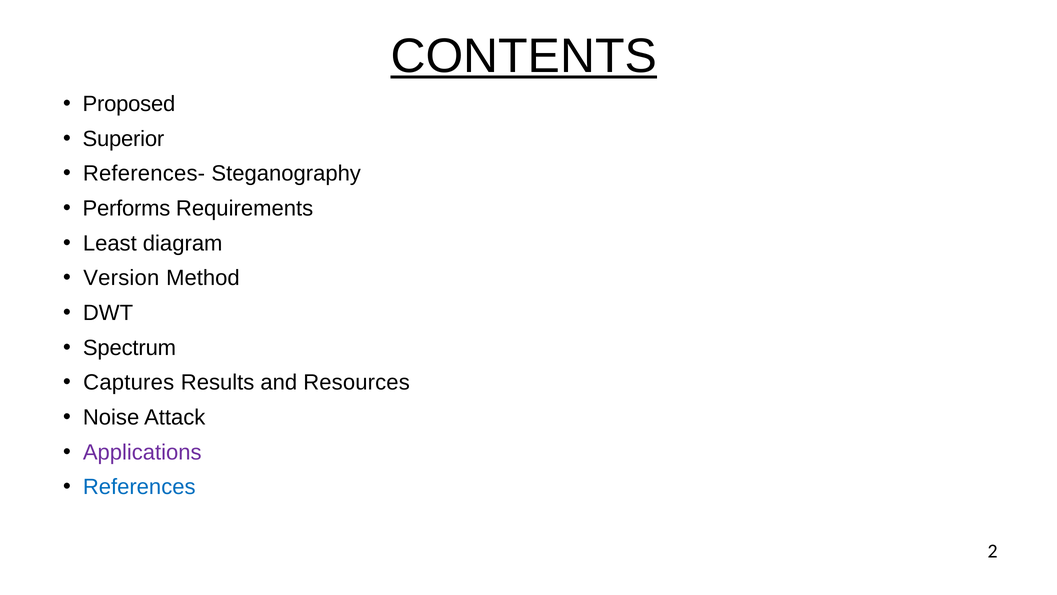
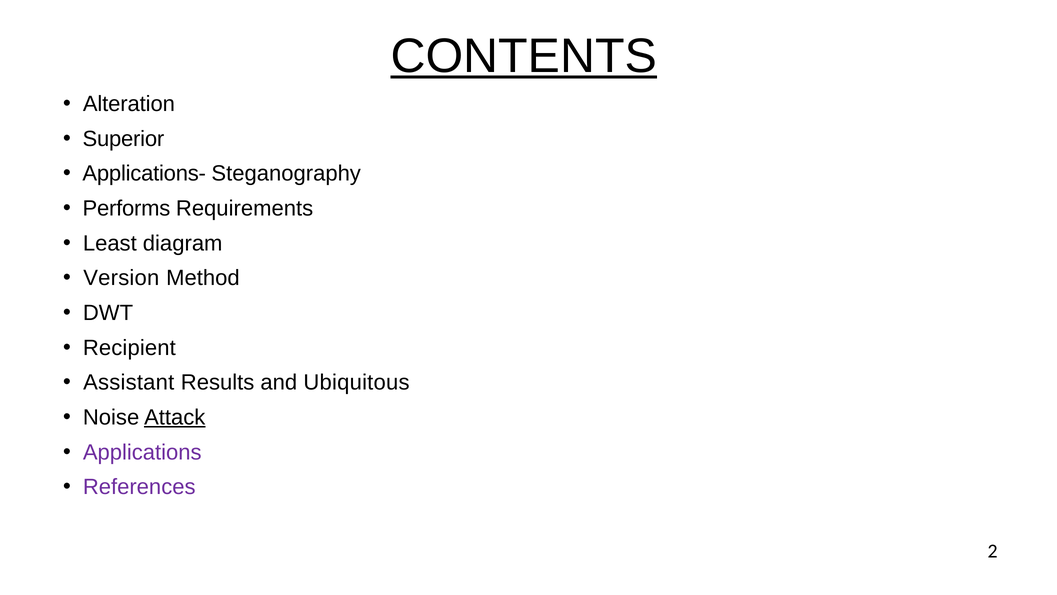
Proposed: Proposed -> Alteration
References-: References- -> Applications-
Spectrum: Spectrum -> Recipient
Captures: Captures -> Assistant
Resources: Resources -> Ubiquitous
Attack underline: none -> present
References colour: blue -> purple
